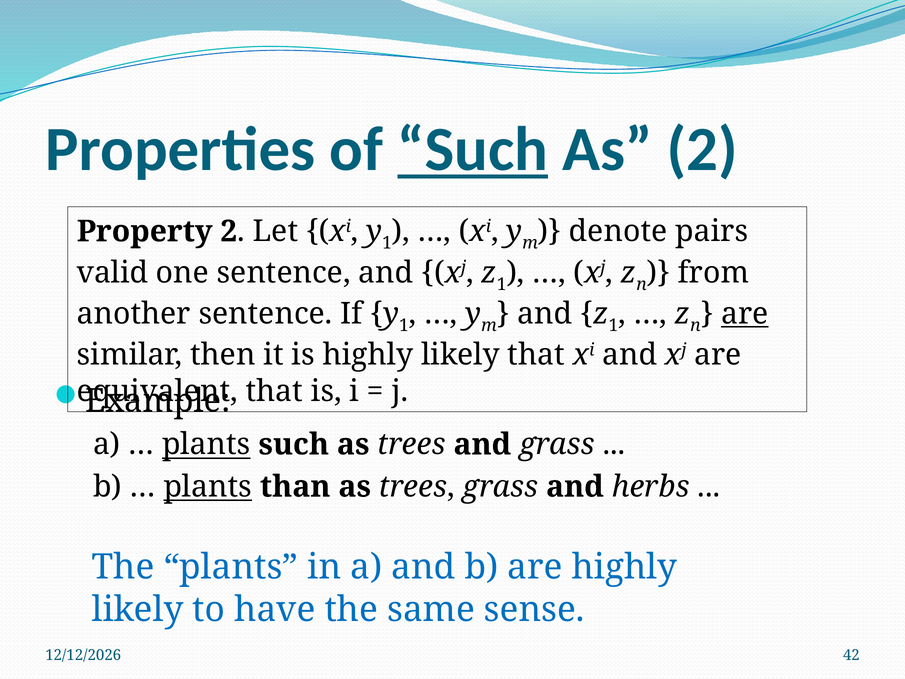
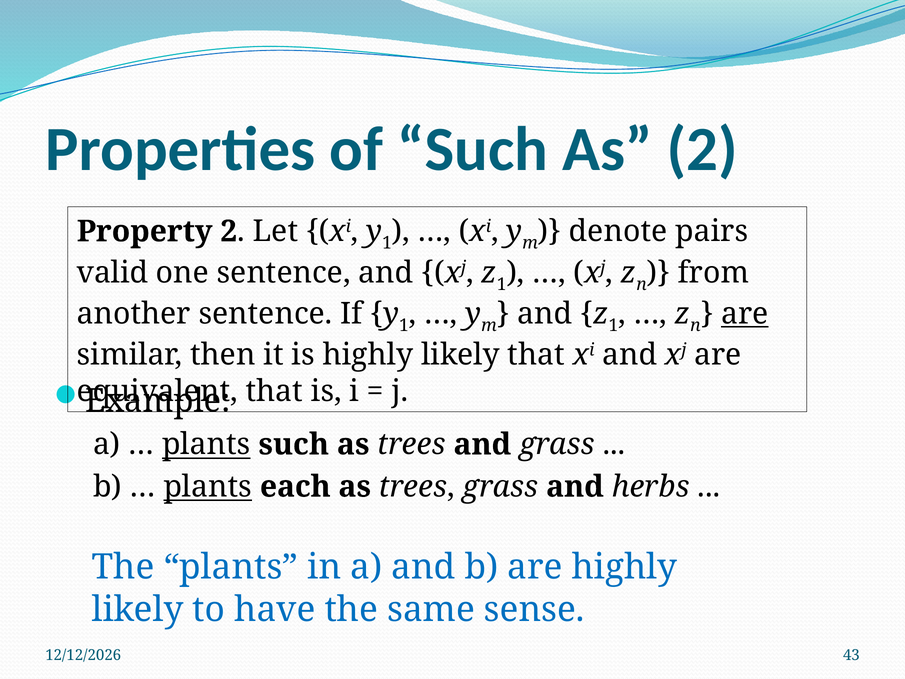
Such at (473, 149) underline: present -> none
than: than -> each
42: 42 -> 43
